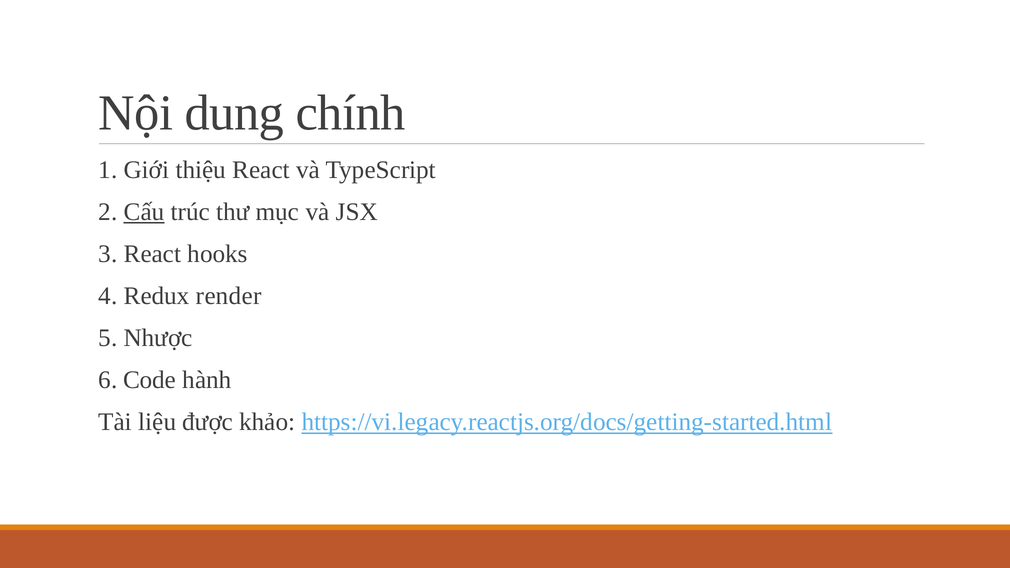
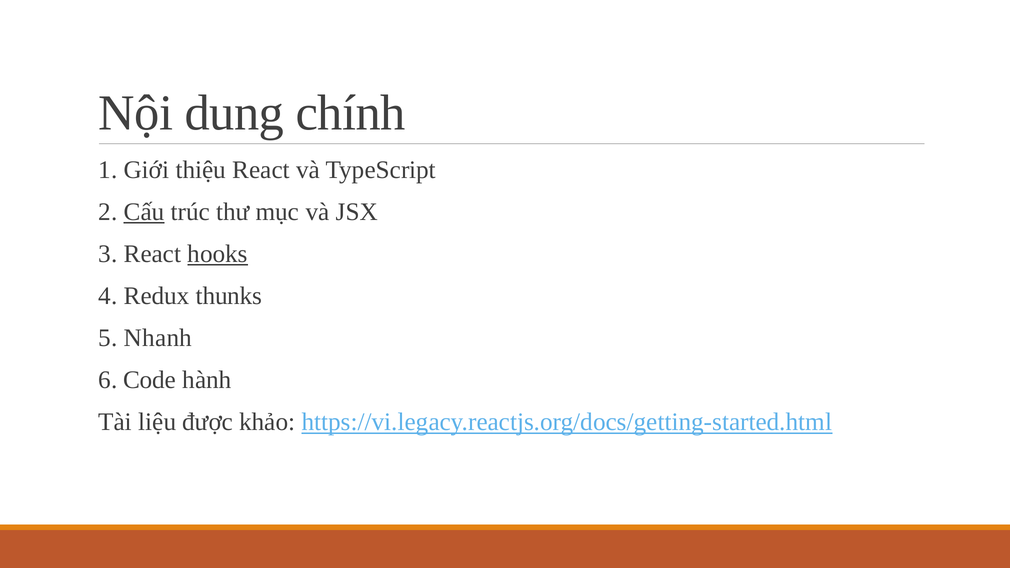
hooks underline: none -> present
render: render -> thunks
Nhược: Nhược -> Nhanh
